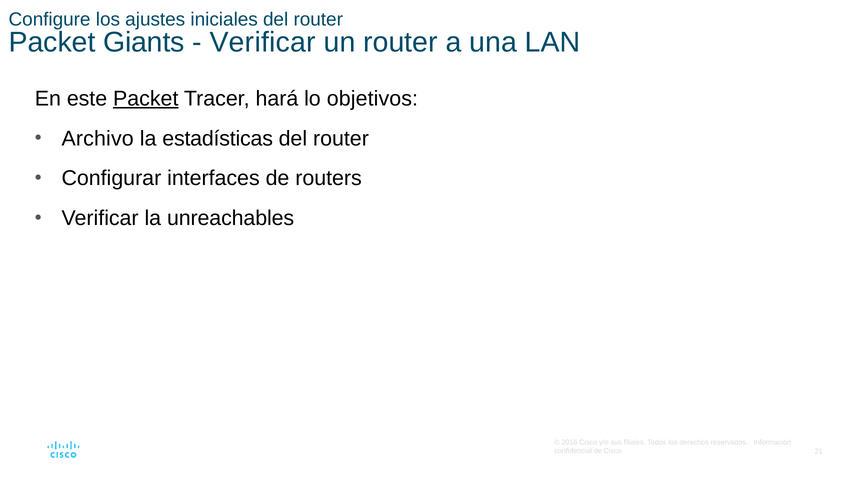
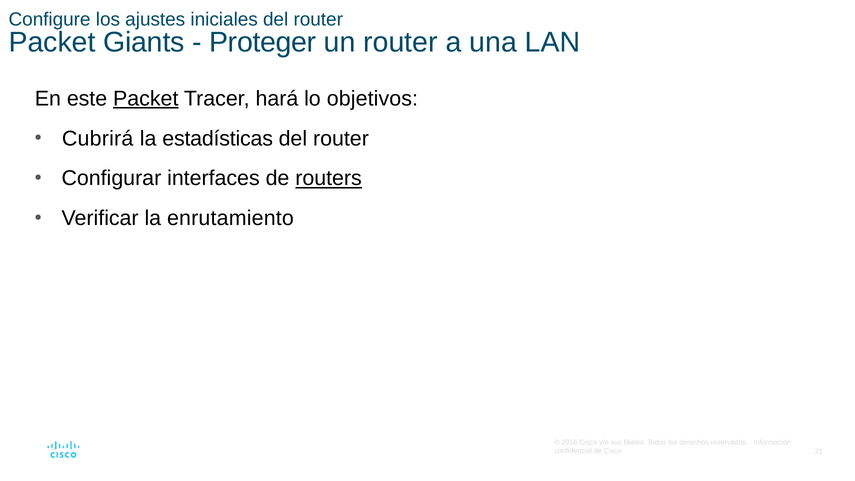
Verificar at (263, 42): Verificar -> Proteger
Archivo: Archivo -> Cubrirá
routers underline: none -> present
unreachables: unreachables -> enrutamiento
